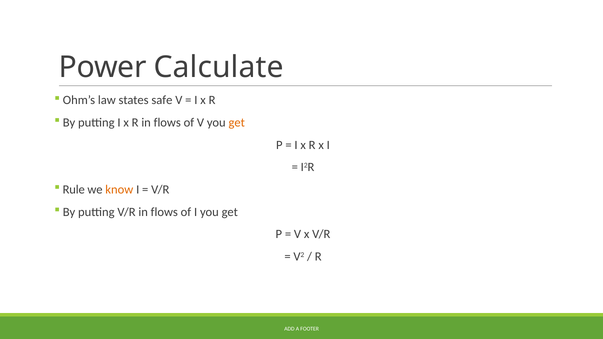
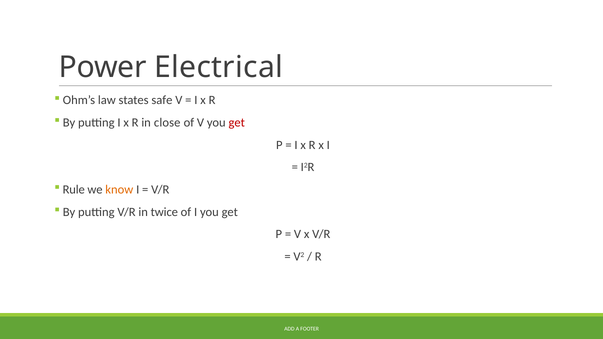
Calculate: Calculate -> Electrical
R in flows: flows -> close
get at (237, 123) colour: orange -> red
V/R in flows: flows -> twice
